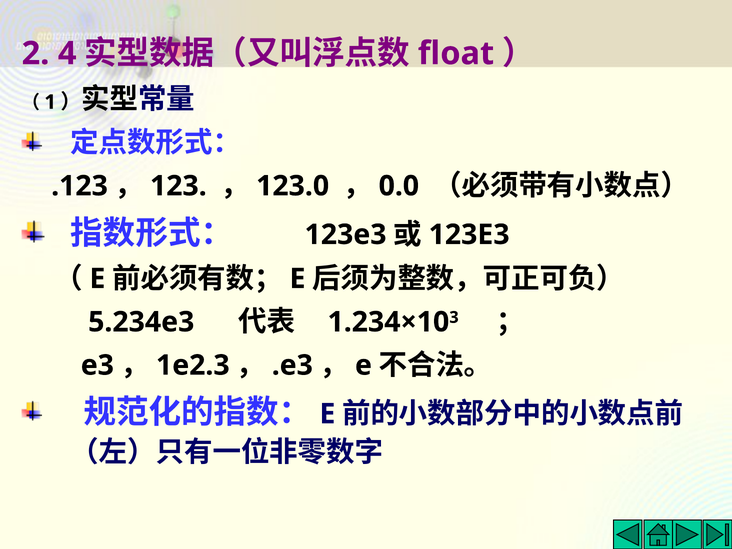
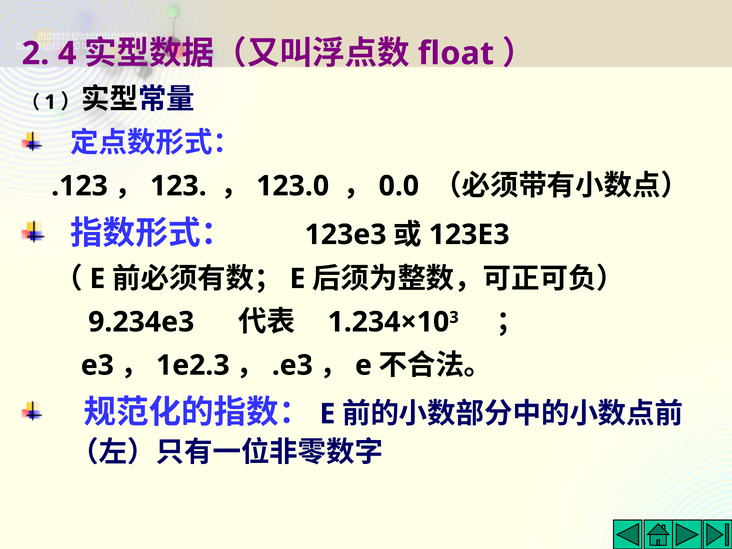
5.234e3: 5.234e3 -> 9.234e3
